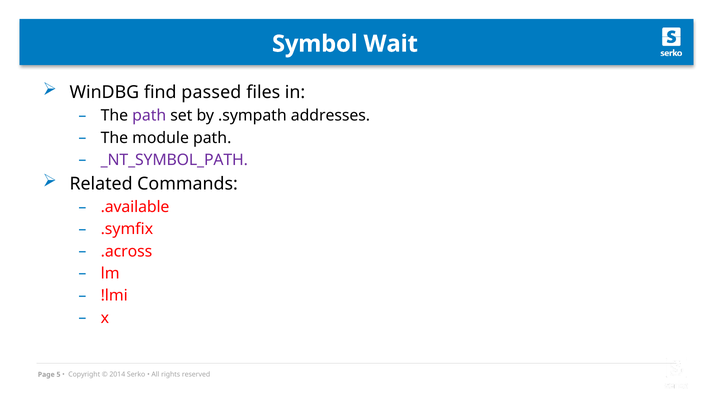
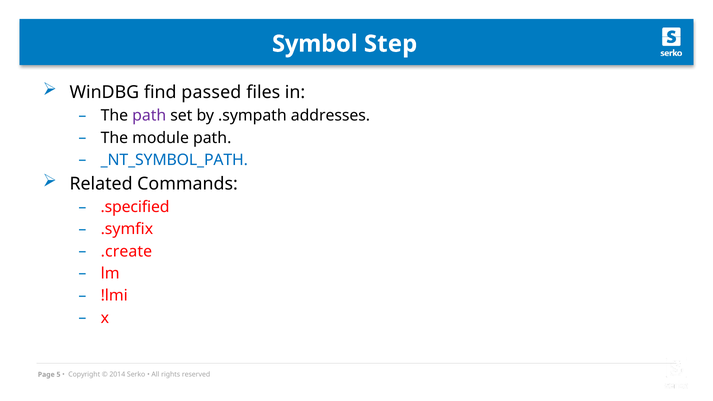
Wait: Wait -> Step
_NT_SYMBOL_PATH colour: purple -> blue
.available: .available -> .specified
.across: .across -> .create
